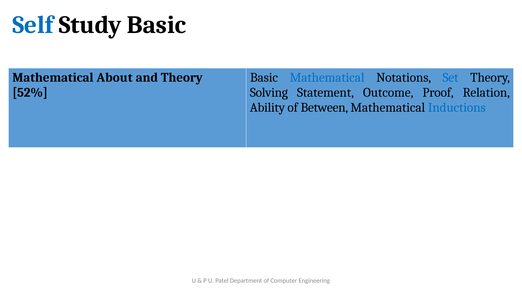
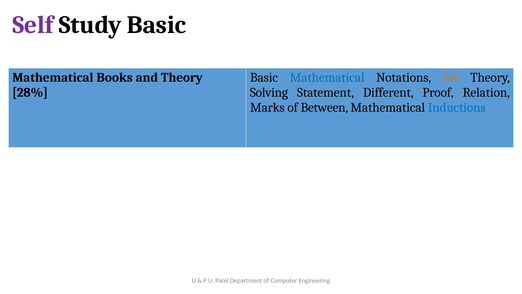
Self colour: blue -> purple
About: About -> Books
Set colour: blue -> orange
52%: 52% -> 28%
Outcome: Outcome -> Different
Ability: Ability -> Marks
